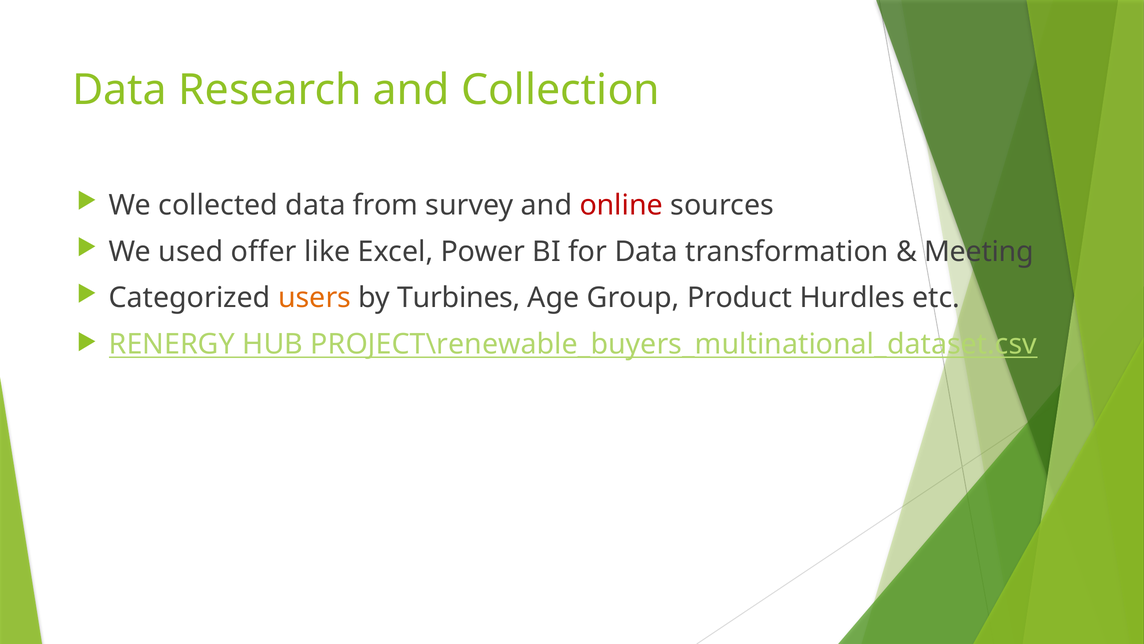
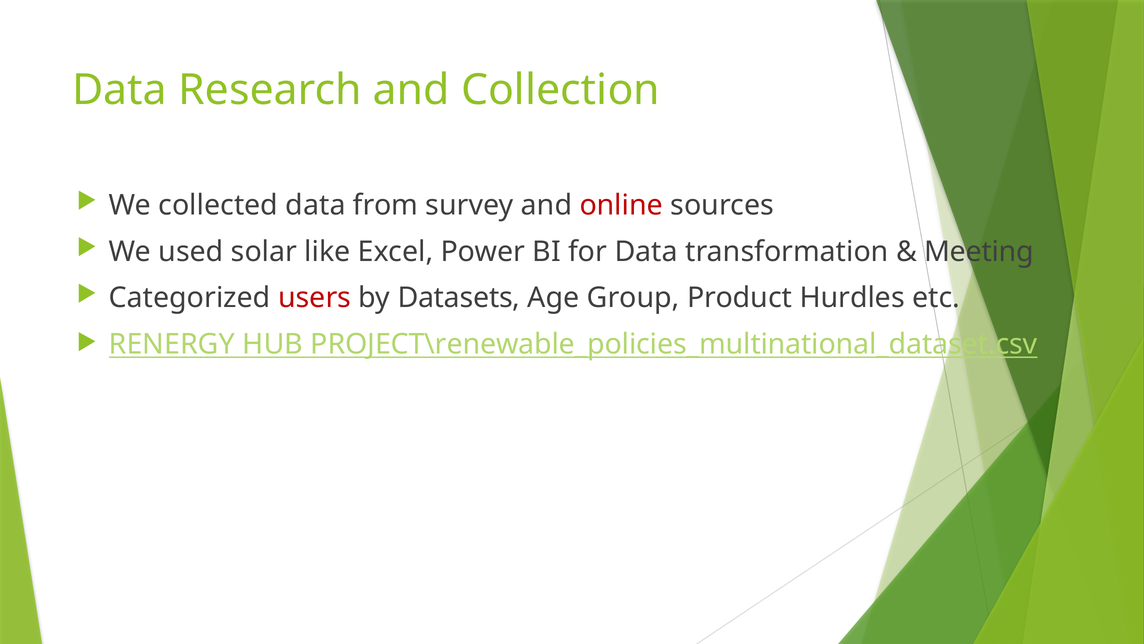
offer: offer -> solar
users colour: orange -> red
Turbines: Turbines -> Datasets
PROJECT\renewable_buyers_multinational_dataset.csv: PROJECT\renewable_buyers_multinational_dataset.csv -> PROJECT\renewable_policies_multinational_dataset.csv
